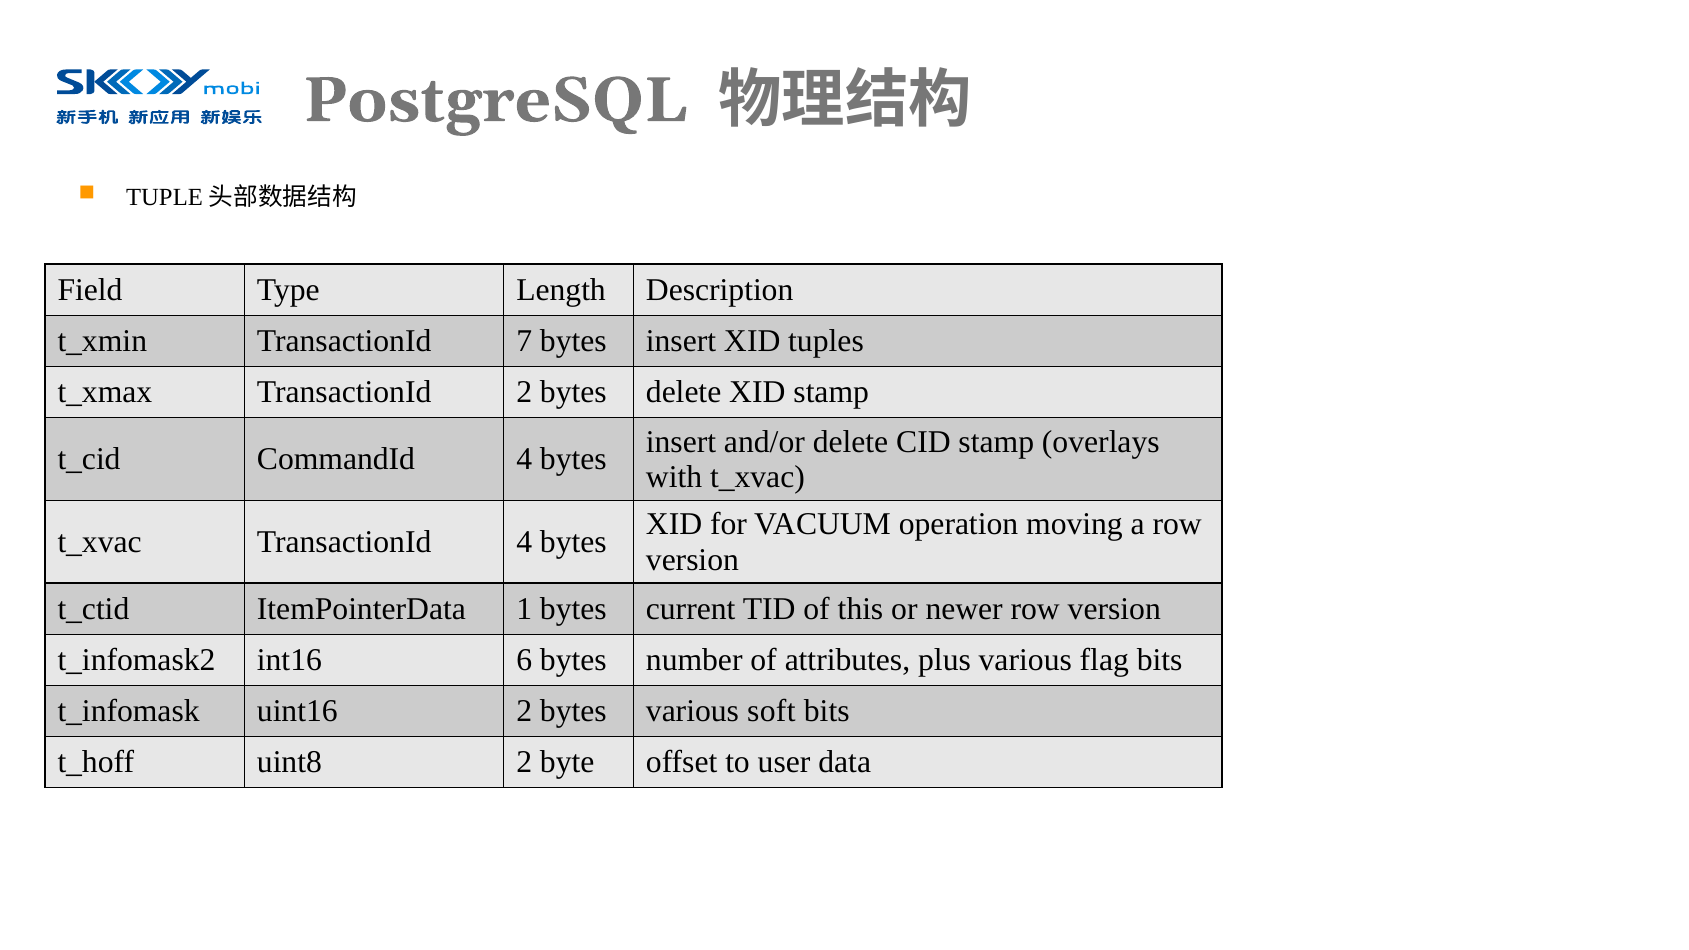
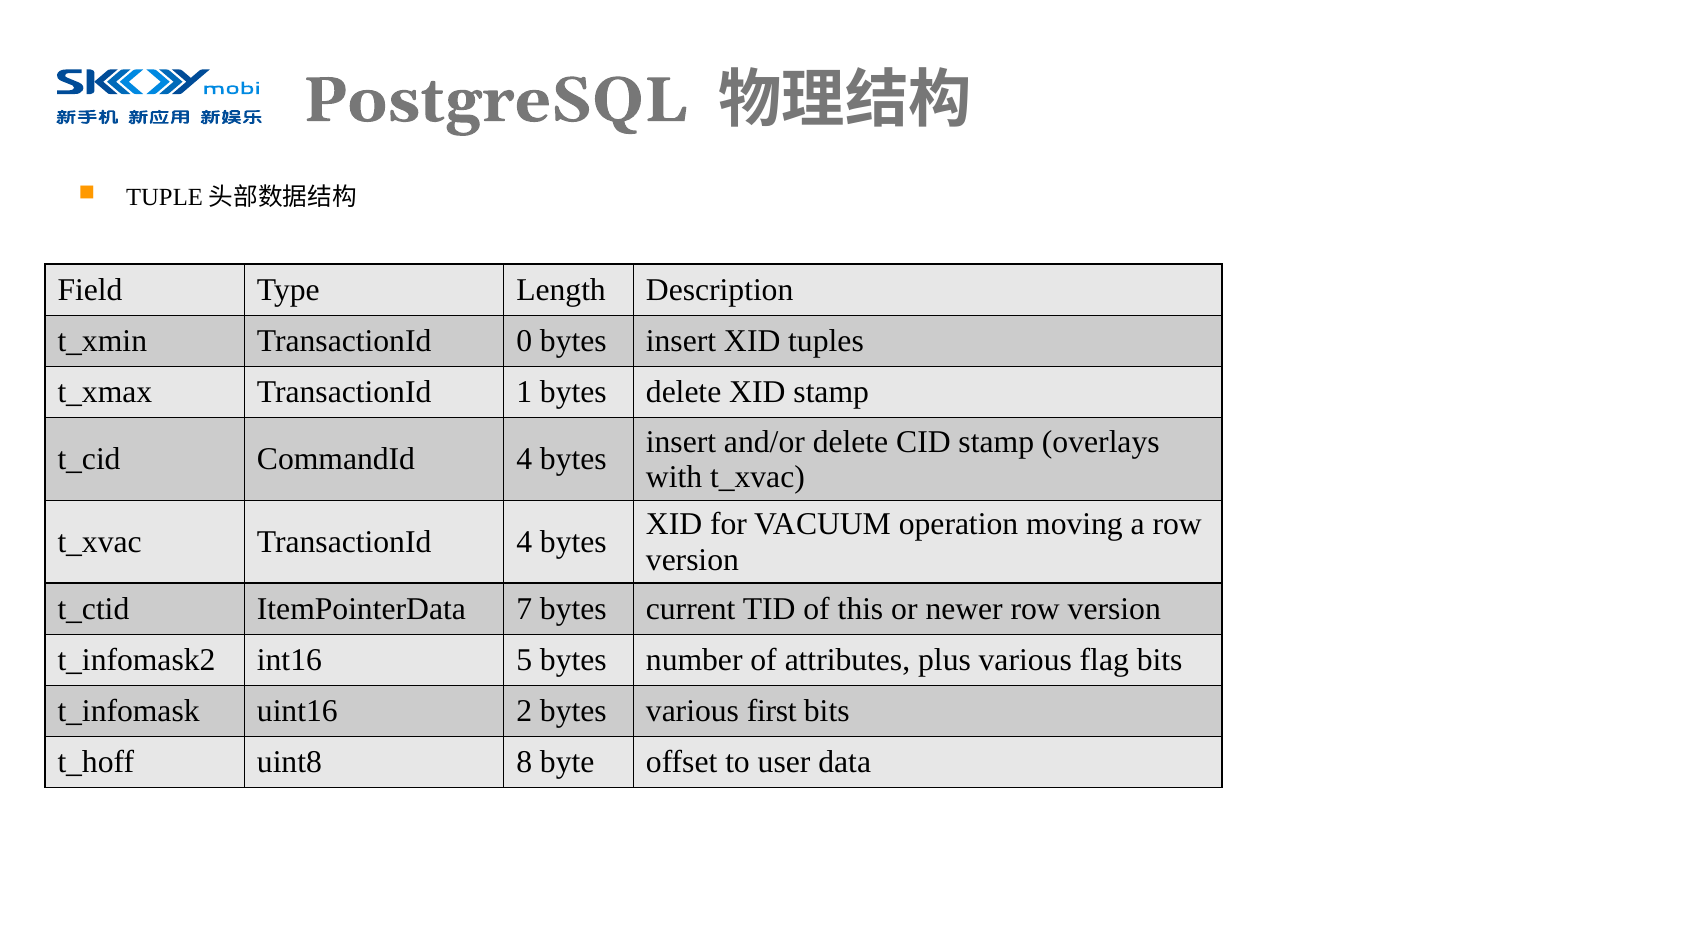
7: 7 -> 0
TransactionId 2: 2 -> 1
1: 1 -> 7
6: 6 -> 5
soft: soft -> first
uint8 2: 2 -> 8
